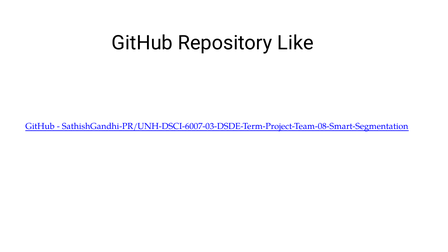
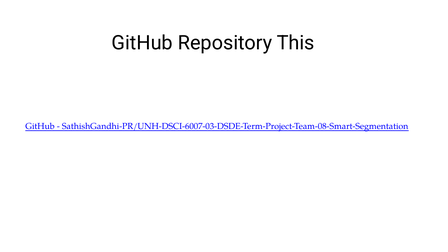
Like: Like -> This
